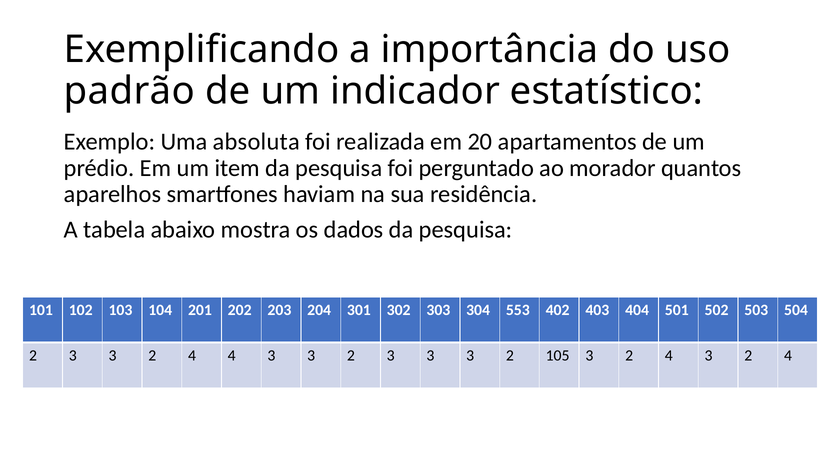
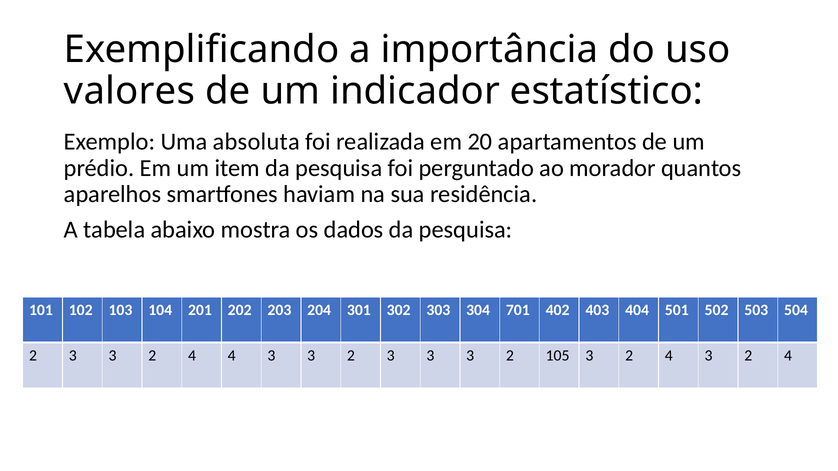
padrão: padrão -> valores
553: 553 -> 701
